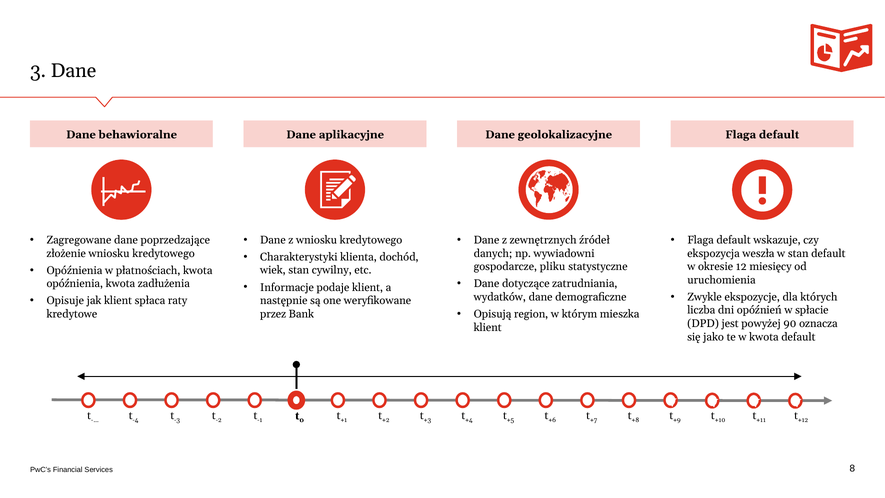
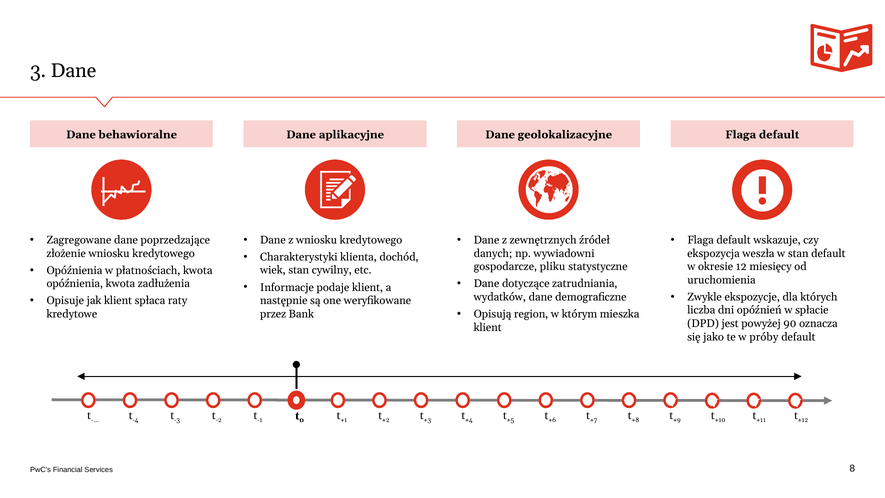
w kwota: kwota -> próby
